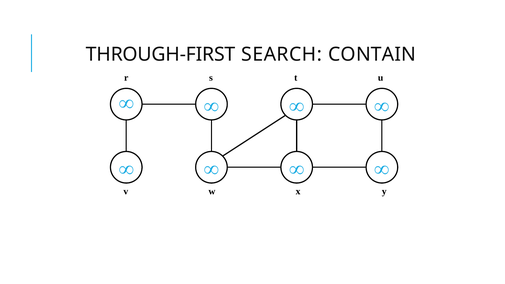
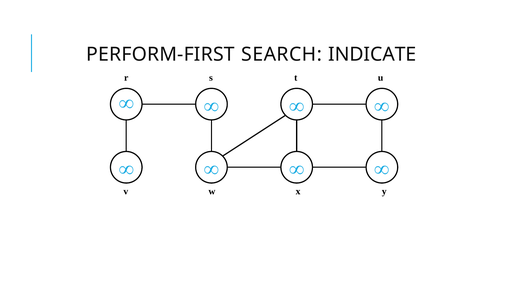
THROUGH-FIRST: THROUGH-FIRST -> PERFORM-FIRST
CONTAIN: CONTAIN -> INDICATE
